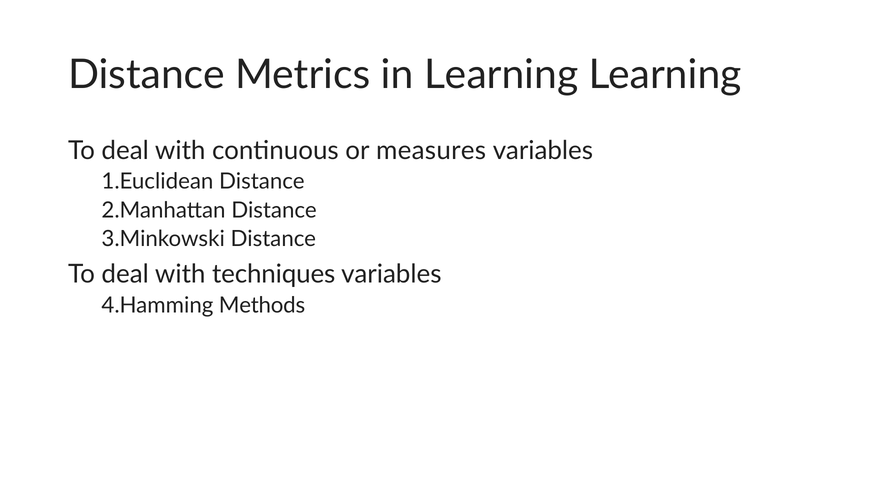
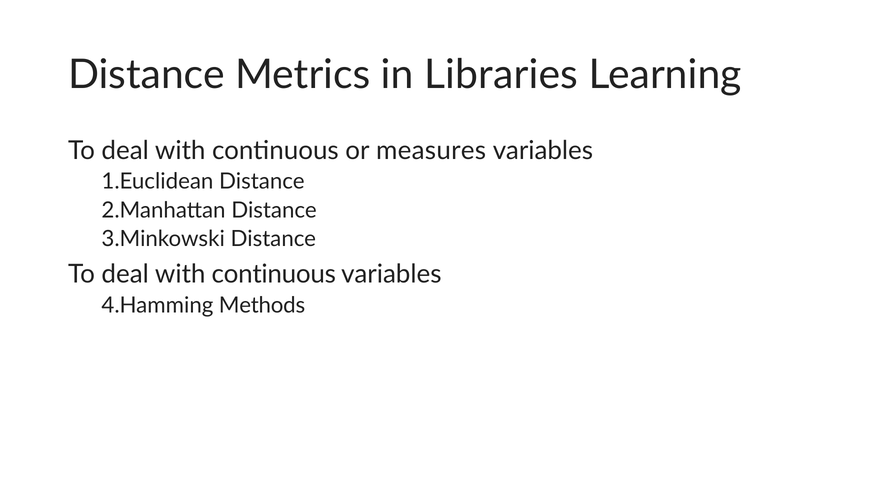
in Learning: Learning -> Libraries
techniques at (274, 274): techniques -> continuous
